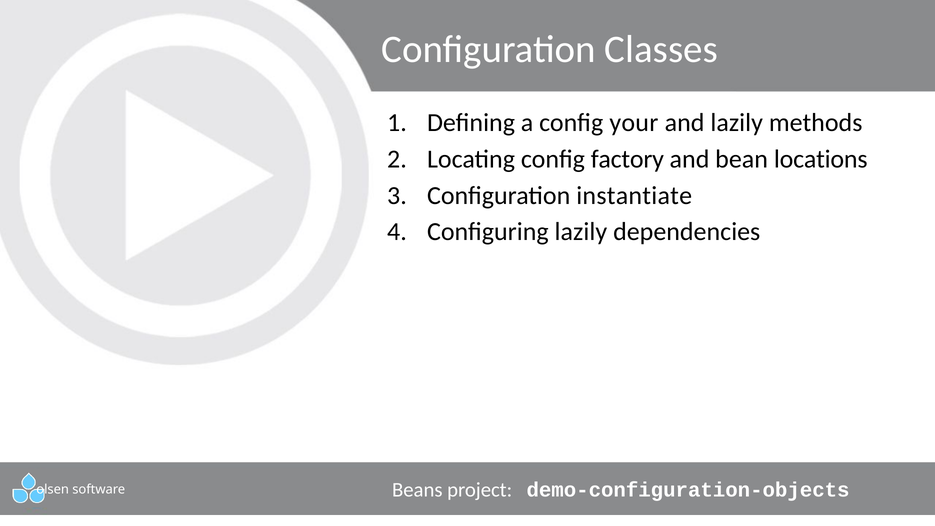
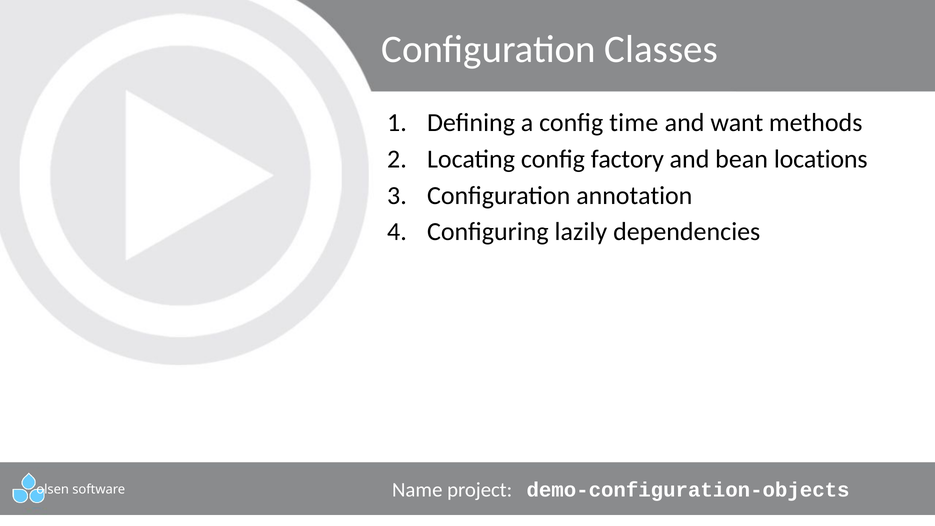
your: your -> time
and lazily: lazily -> want
instantiate: instantiate -> annotation
Beans: Beans -> Name
